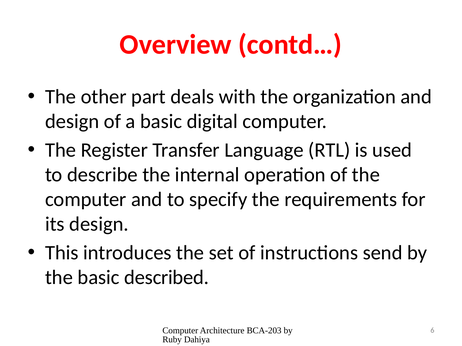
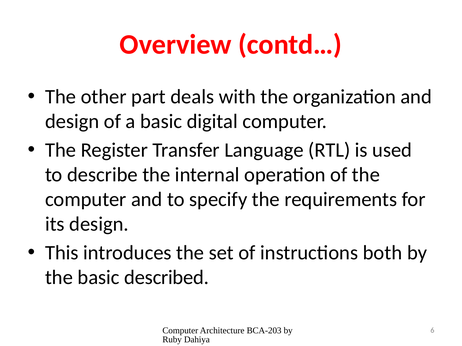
send: send -> both
